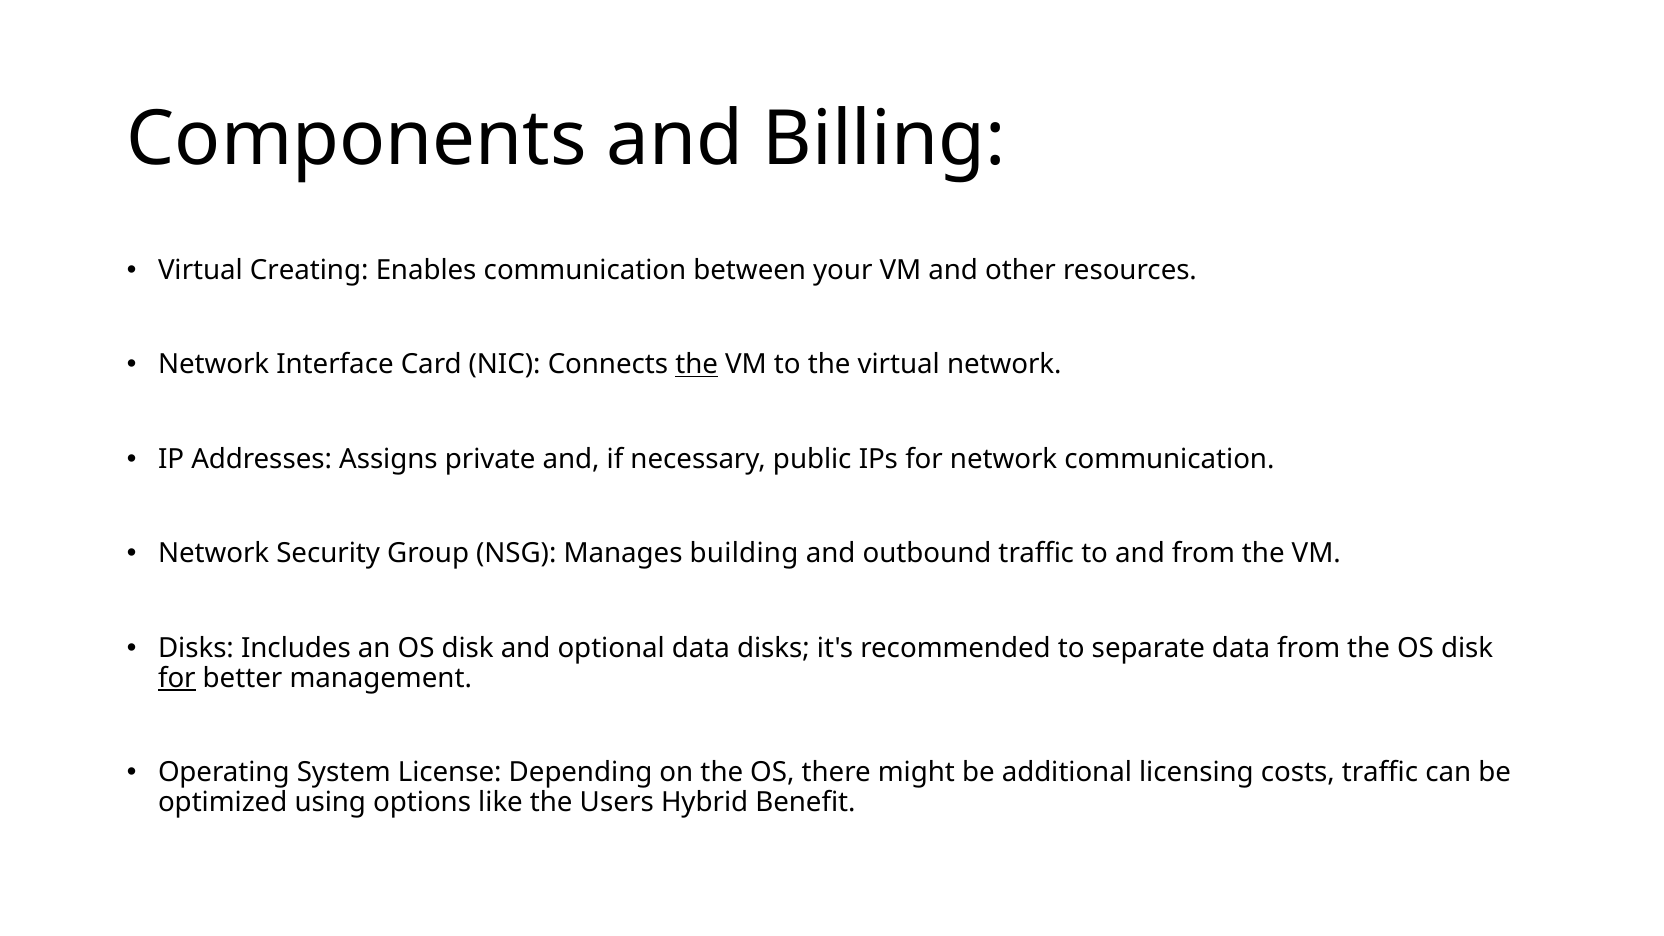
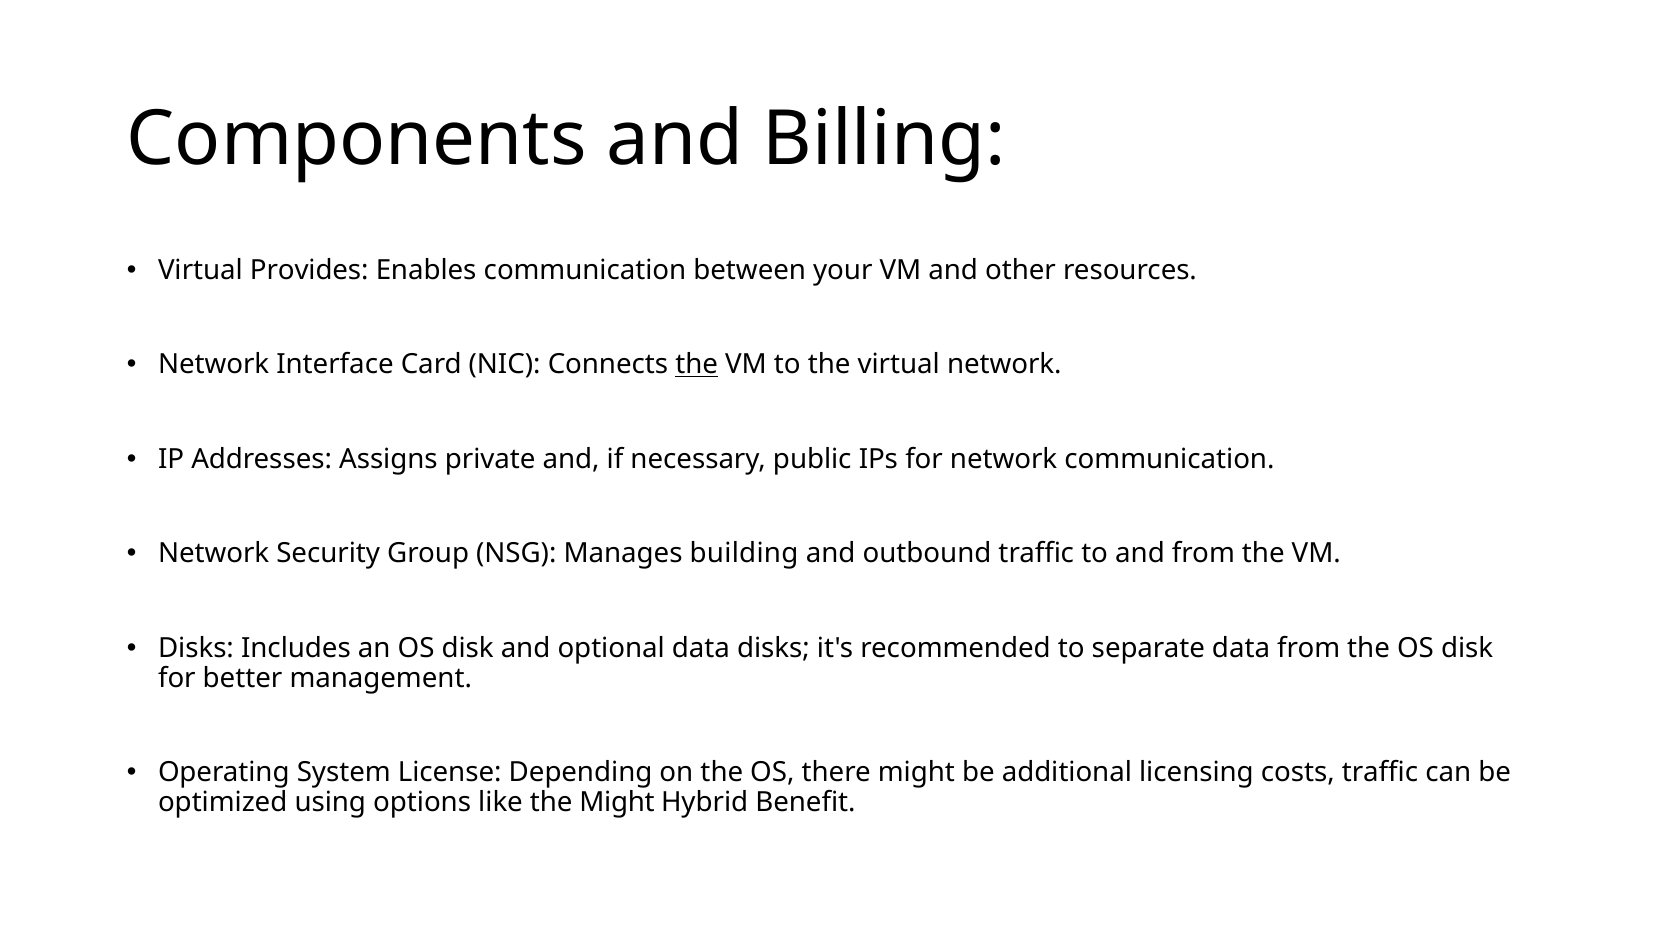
Creating: Creating -> Provides
for at (177, 678) underline: present -> none
the Users: Users -> Might
